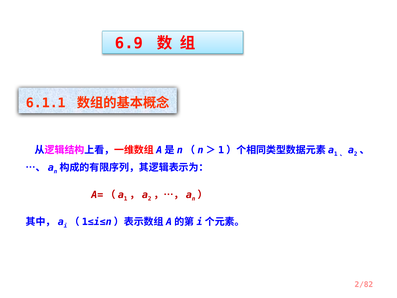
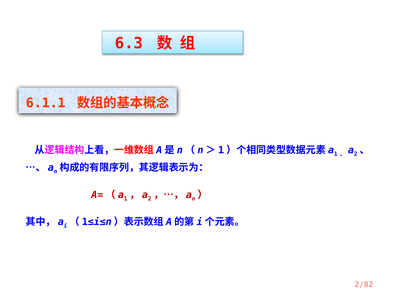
6.9: 6.9 -> 6.3
